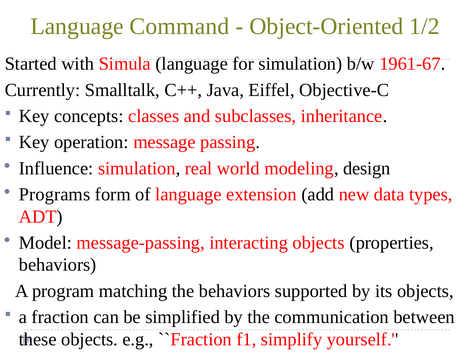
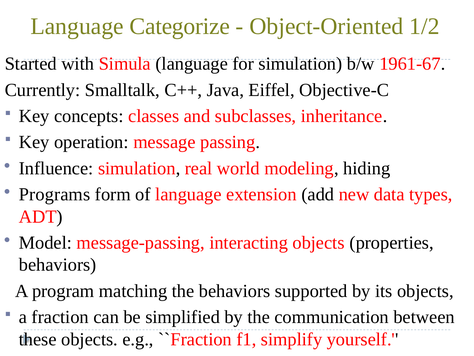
Command: Command -> Categorize
design: design -> hiding
